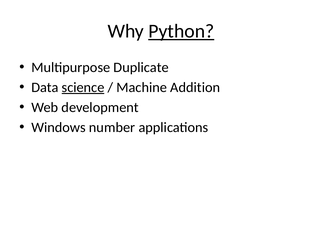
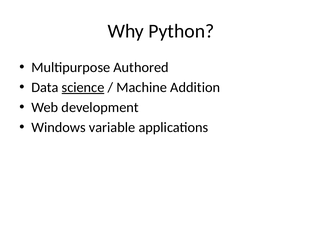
Python underline: present -> none
Duplicate: Duplicate -> Authored
number: number -> variable
